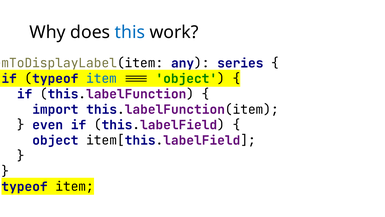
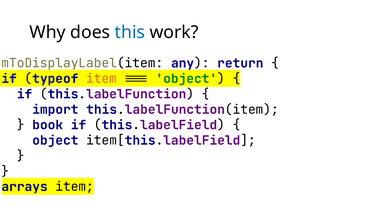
series: series -> return
item at (102, 79) colour: blue -> orange
even: even -> book
typeof at (25, 186): typeof -> arrays
